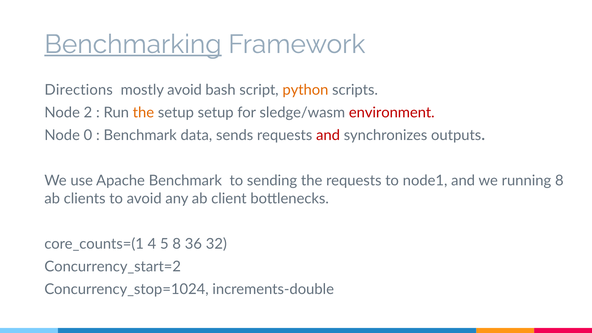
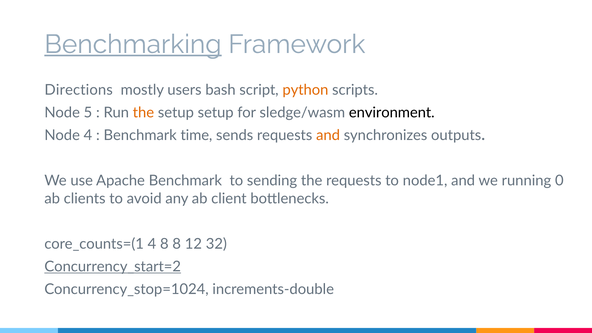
mostly avoid: avoid -> users
2: 2 -> 5
environment colour: red -> black
Node 0: 0 -> 4
data: data -> time
and at (328, 135) colour: red -> orange
running 8: 8 -> 0
4 5: 5 -> 8
36: 36 -> 12
Concurrency_start=2 underline: none -> present
